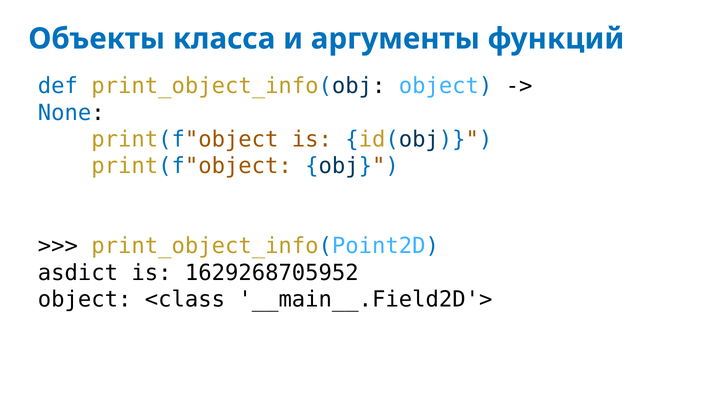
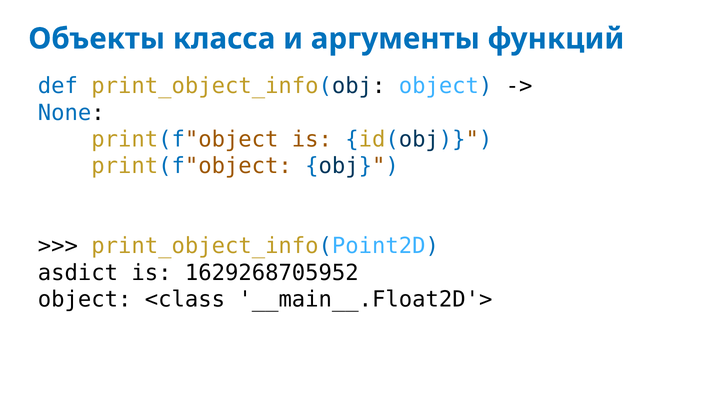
__main__.Field2D'>: __main__.Field2D'> -> __main__.Float2D'>
